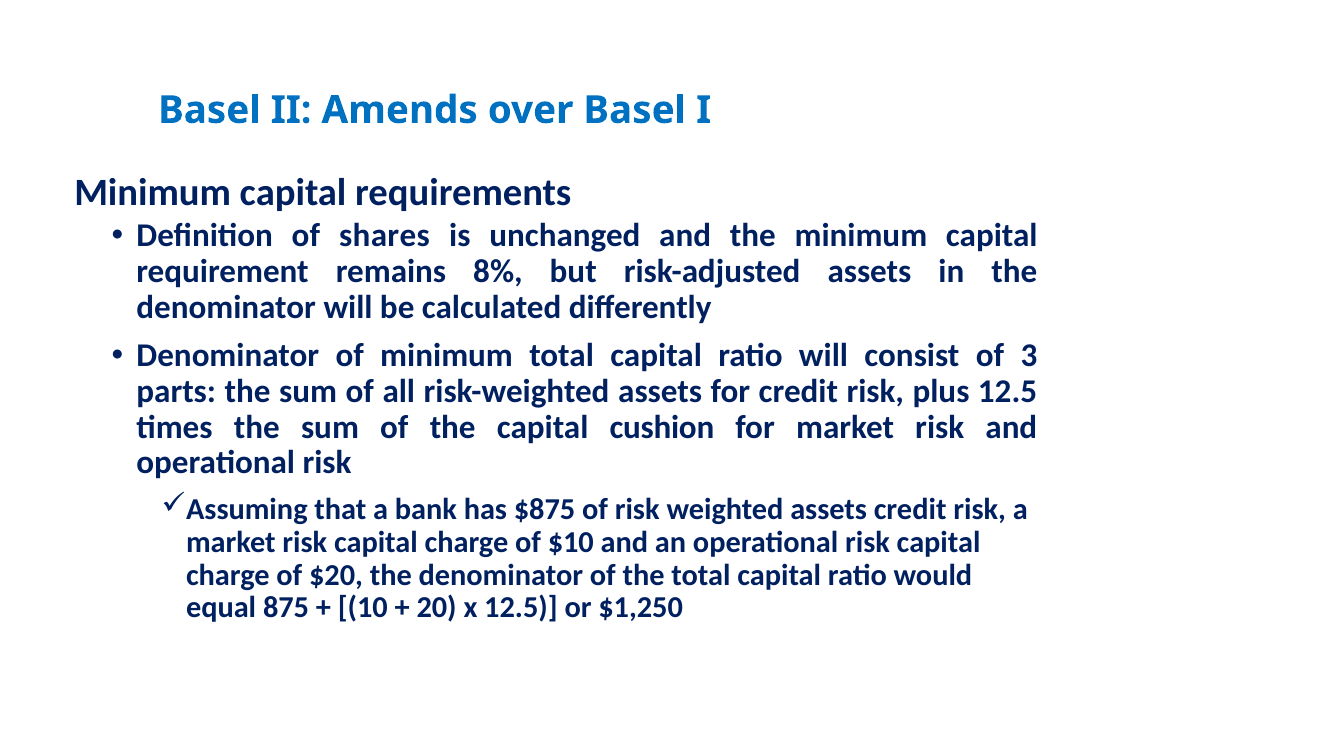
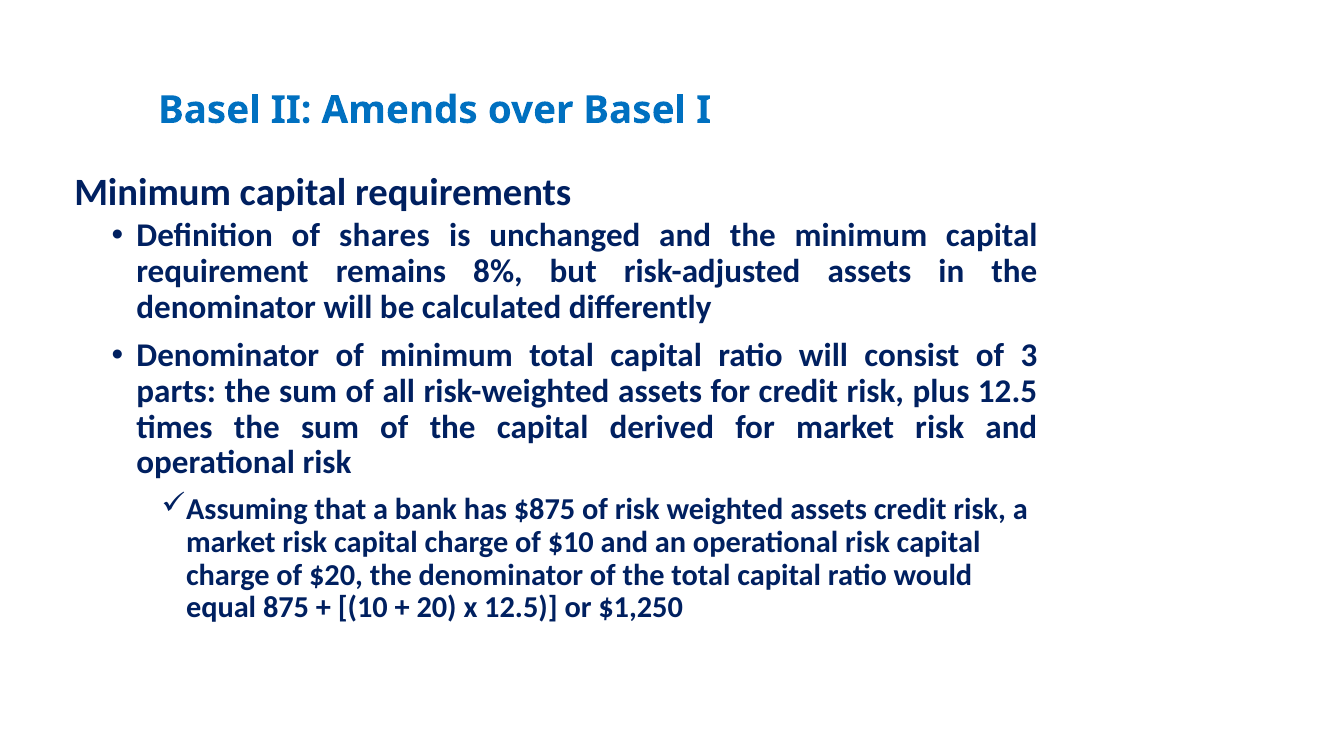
cushion: cushion -> derived
